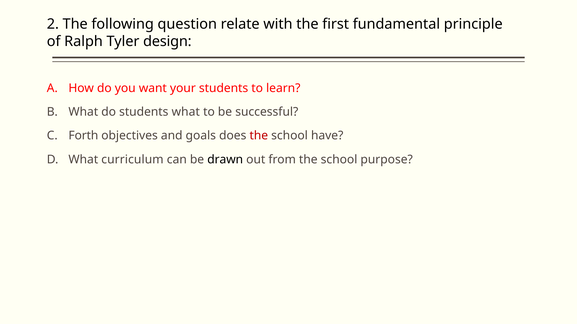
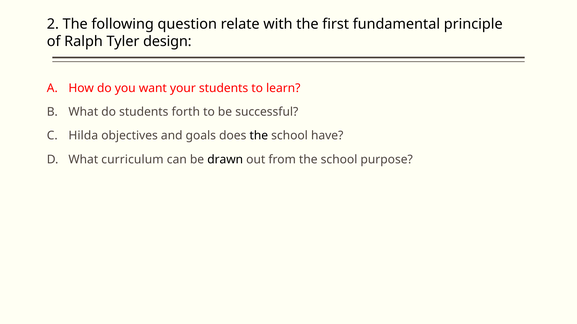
students what: what -> forth
Forth: Forth -> Hilda
the at (259, 136) colour: red -> black
